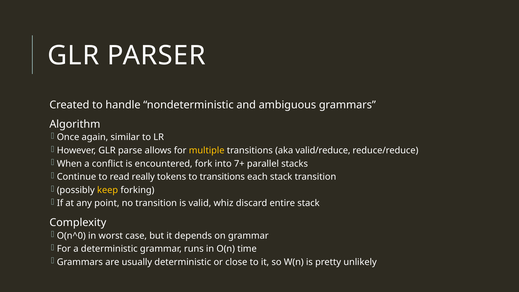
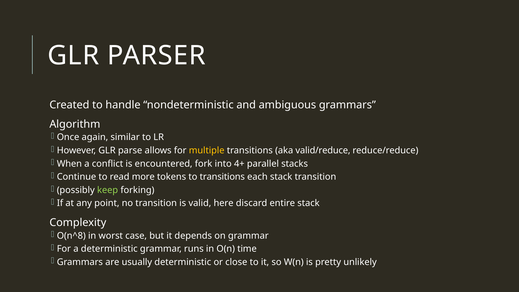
7+: 7+ -> 4+
really: really -> more
keep colour: yellow -> light green
whiz: whiz -> here
O(n^0: O(n^0 -> O(n^8
